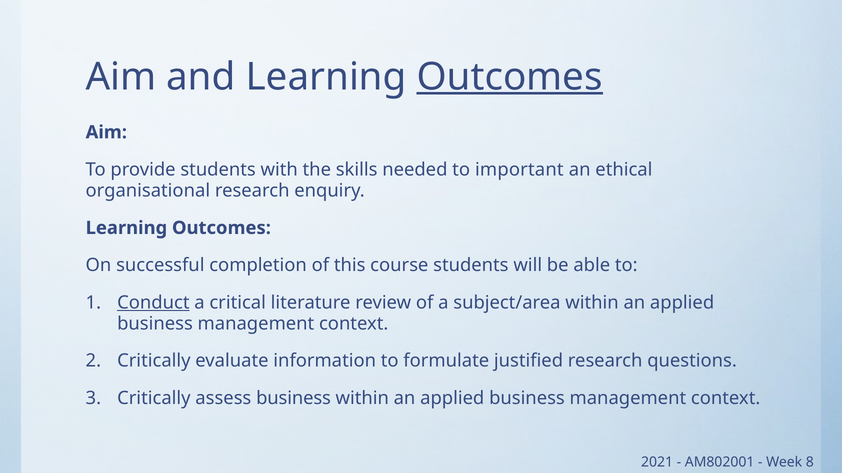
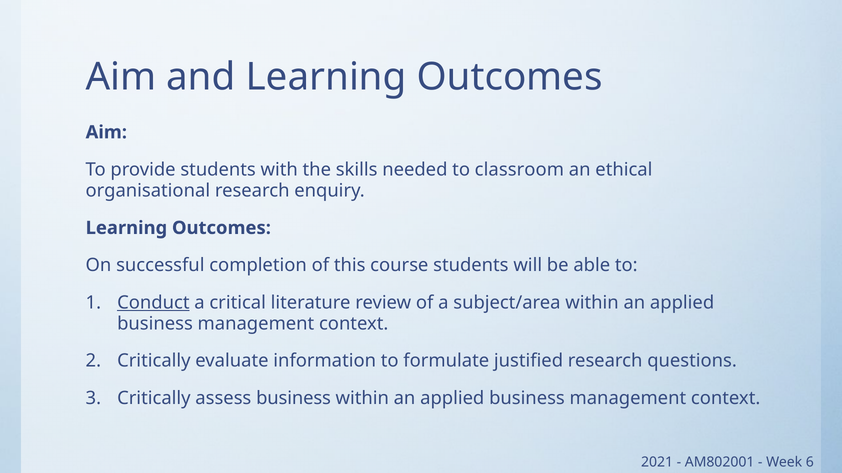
Outcomes at (510, 77) underline: present -> none
important: important -> classroom
8: 8 -> 6
